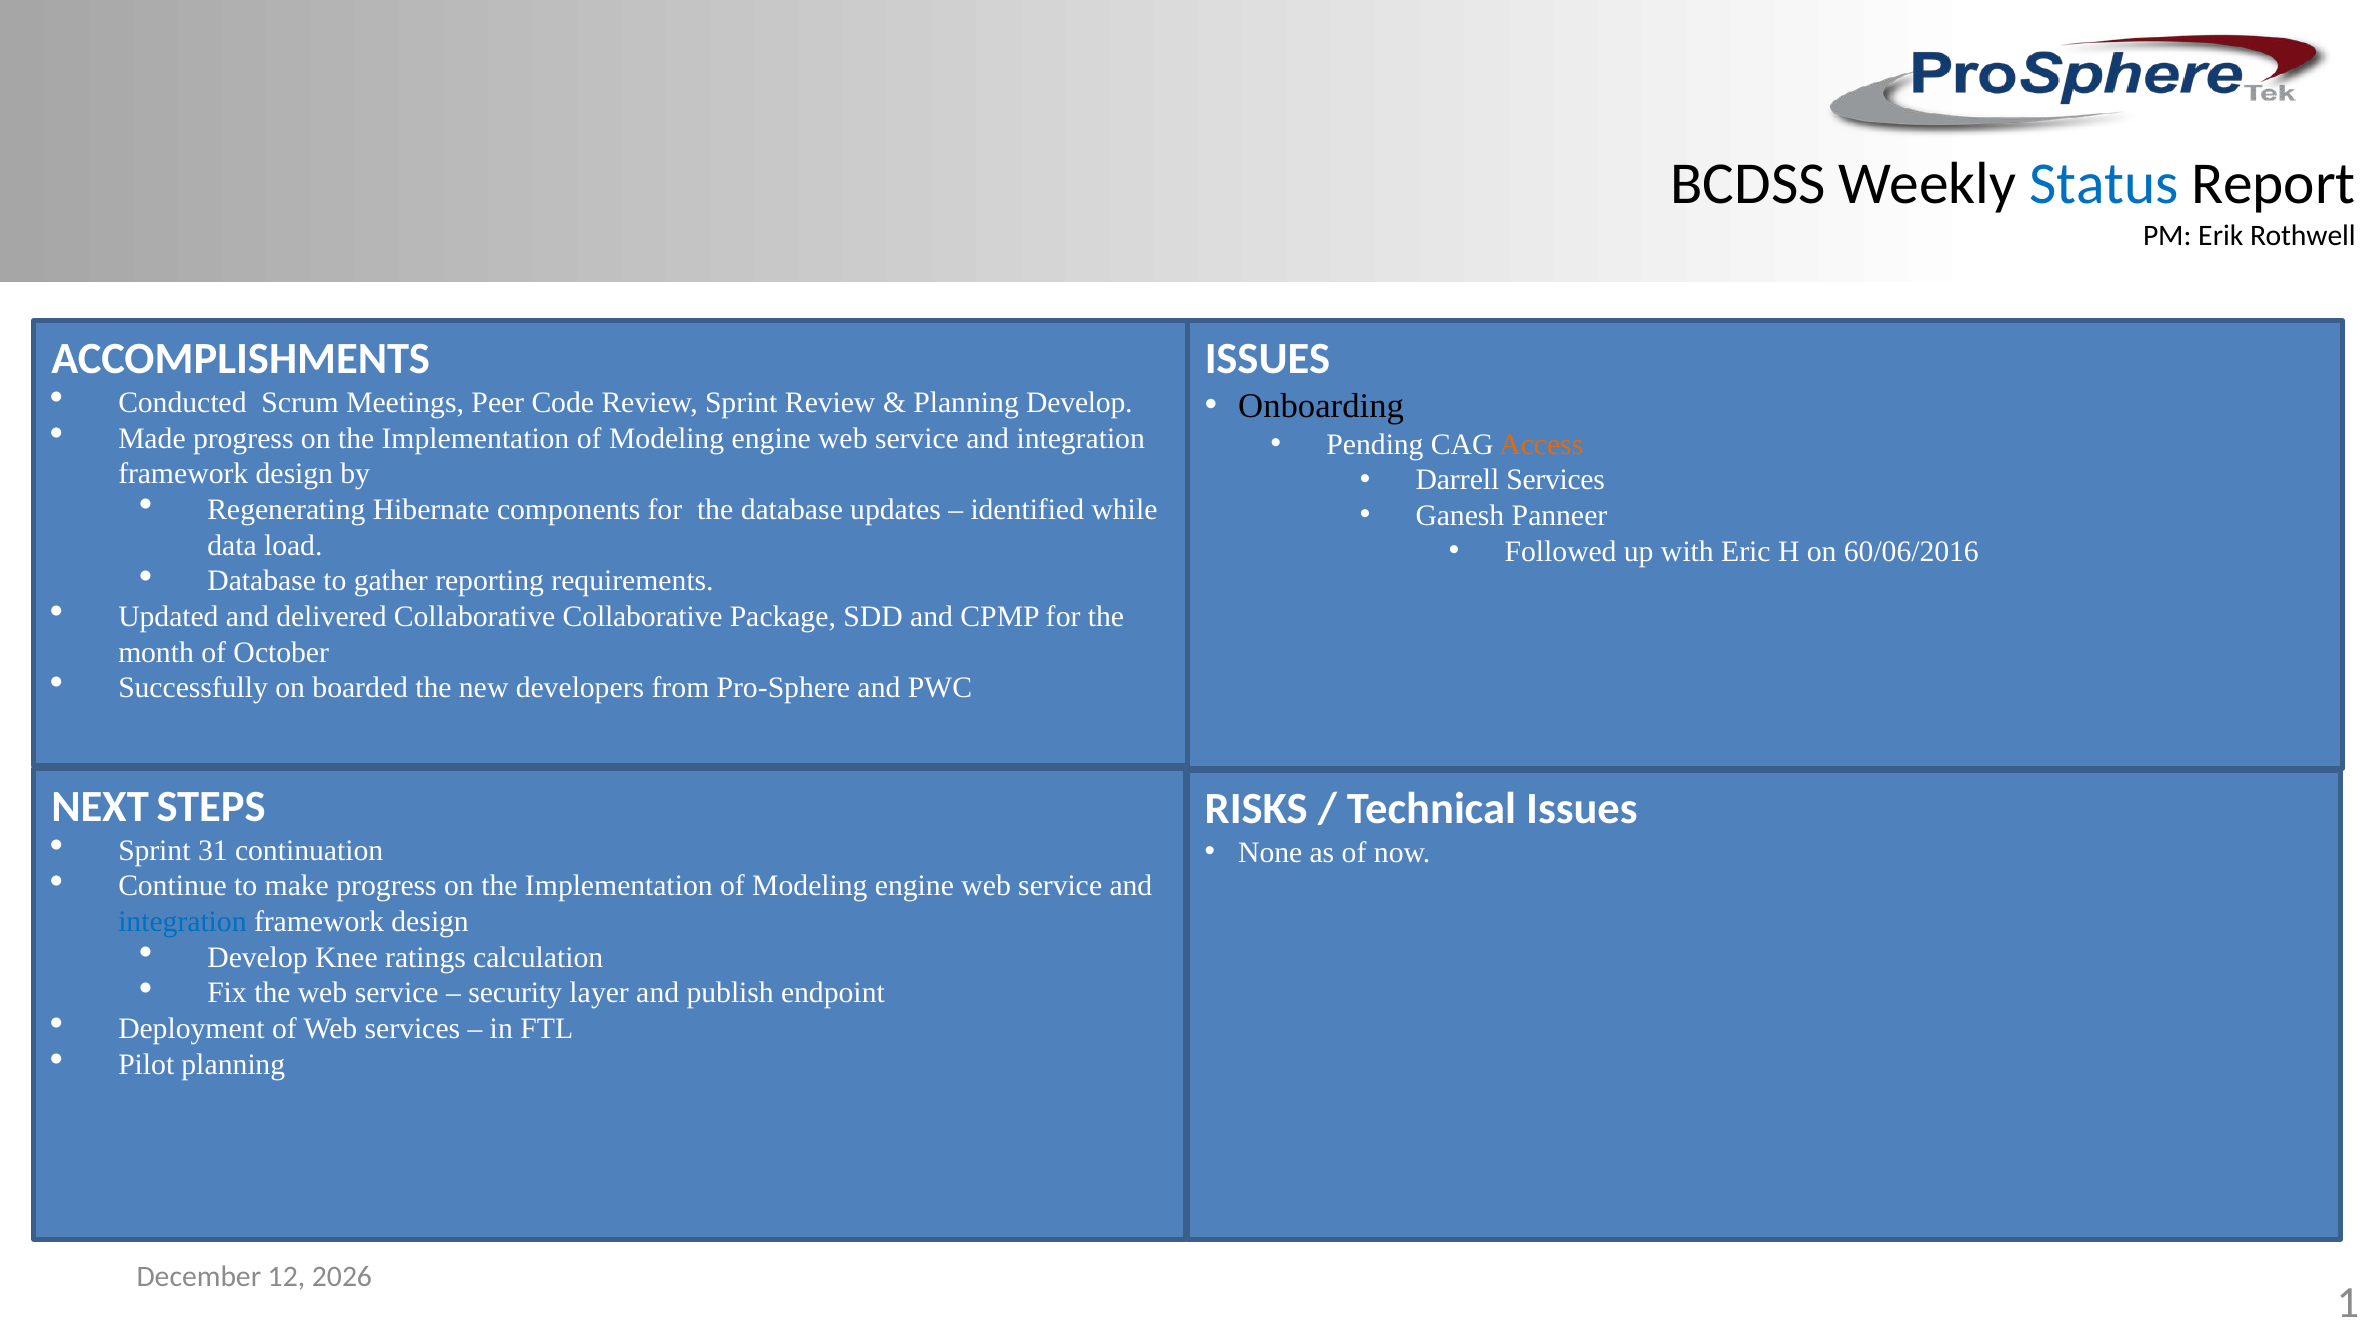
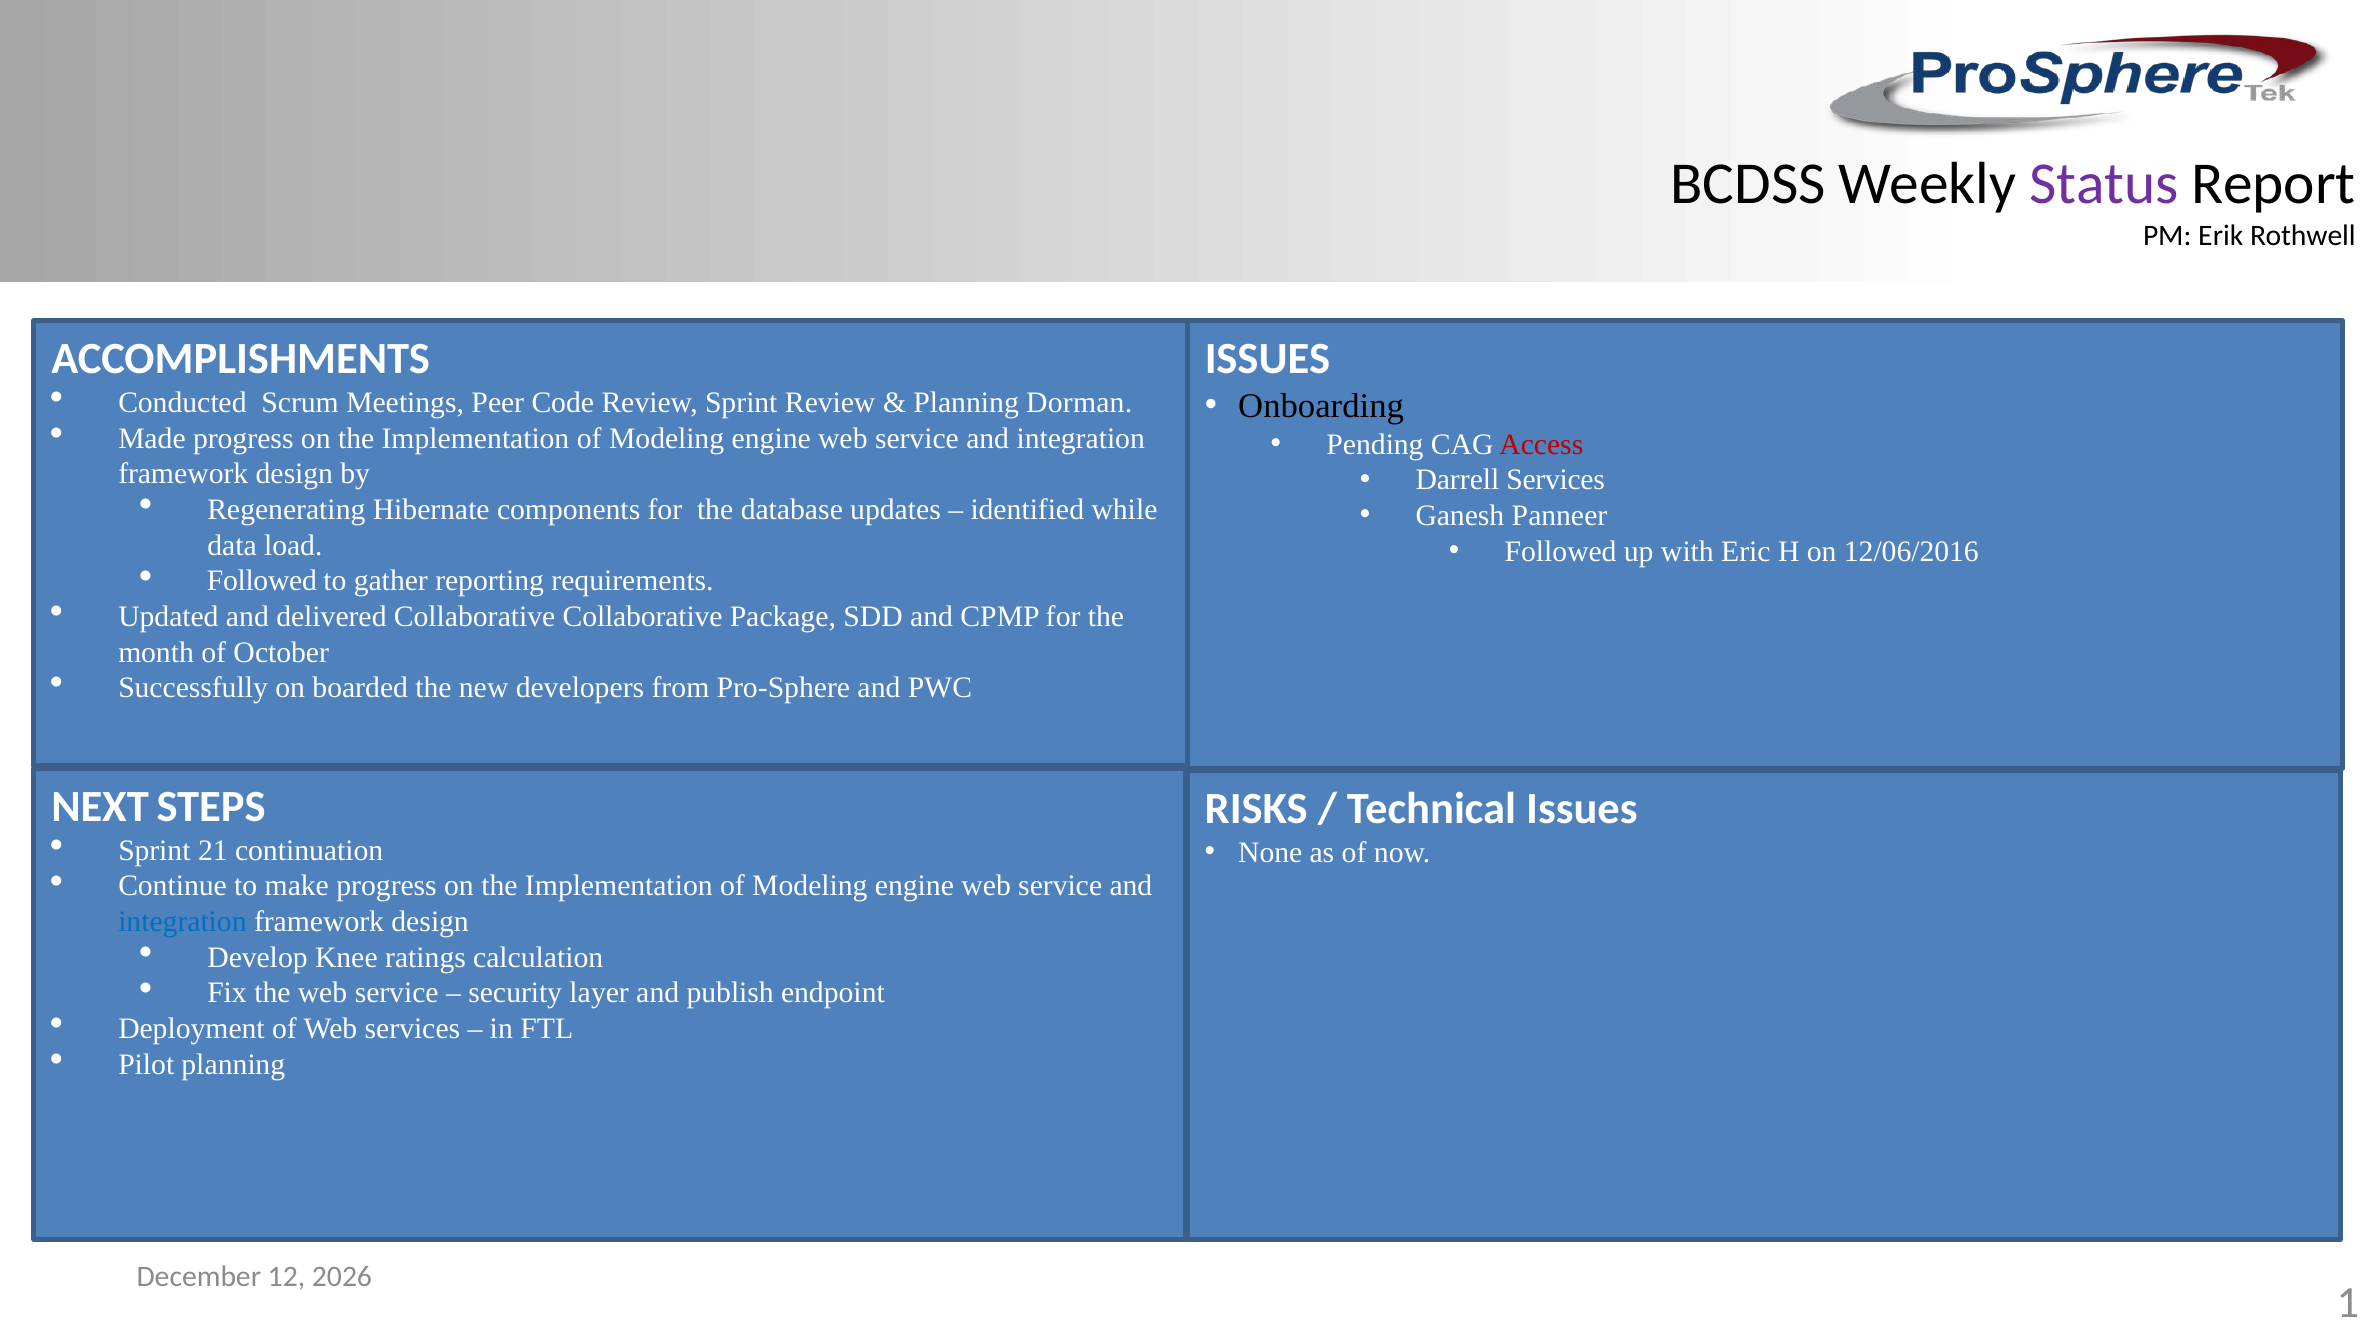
Status colour: blue -> purple
Planning Develop: Develop -> Dorman
Access colour: orange -> red
60/06/2016: 60/06/2016 -> 12/06/2016
Database at (262, 581): Database -> Followed
31: 31 -> 21
